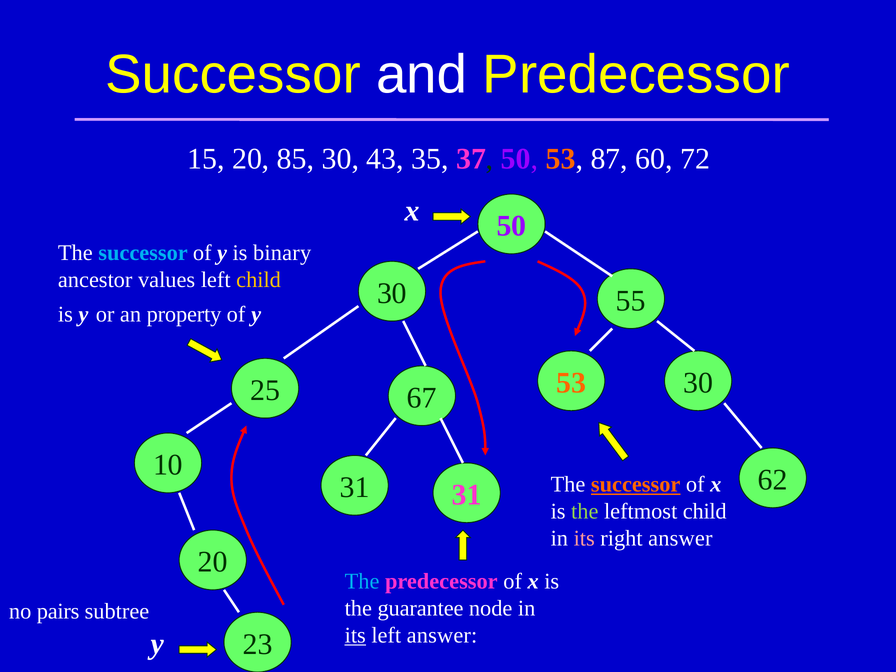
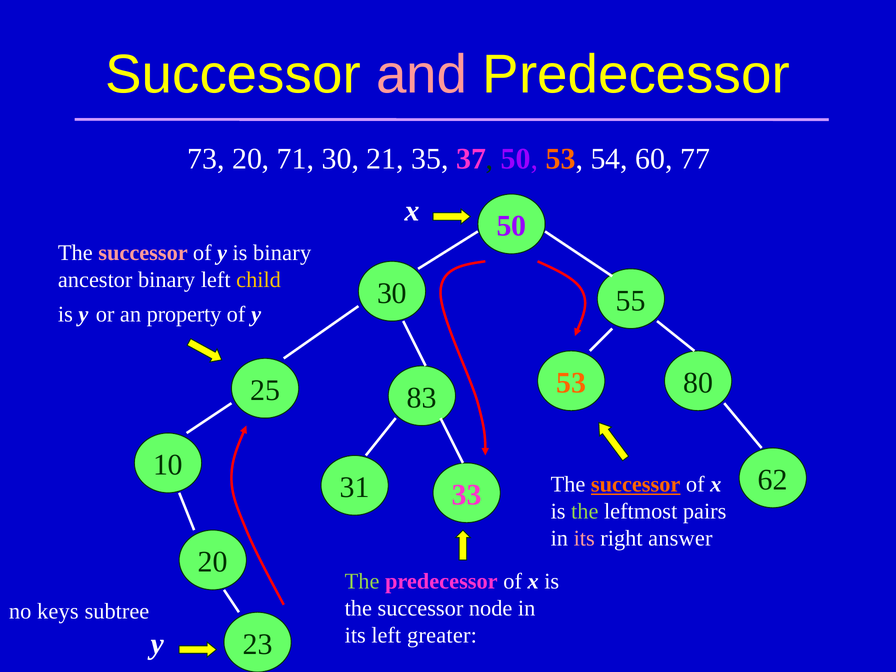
and colour: white -> pink
15: 15 -> 73
85: 85 -> 71
43: 43 -> 21
87: 87 -> 54
72: 72 -> 77
successor at (143, 253) colour: light blue -> pink
ancestor values: values -> binary
53 30: 30 -> 80
67: 67 -> 83
31 31: 31 -> 33
leftmost child: child -> pairs
The at (362, 582) colour: light blue -> light green
guarantee at (421, 608): guarantee -> successor
pairs: pairs -> keys
its at (355, 635) underline: present -> none
left answer: answer -> greater
